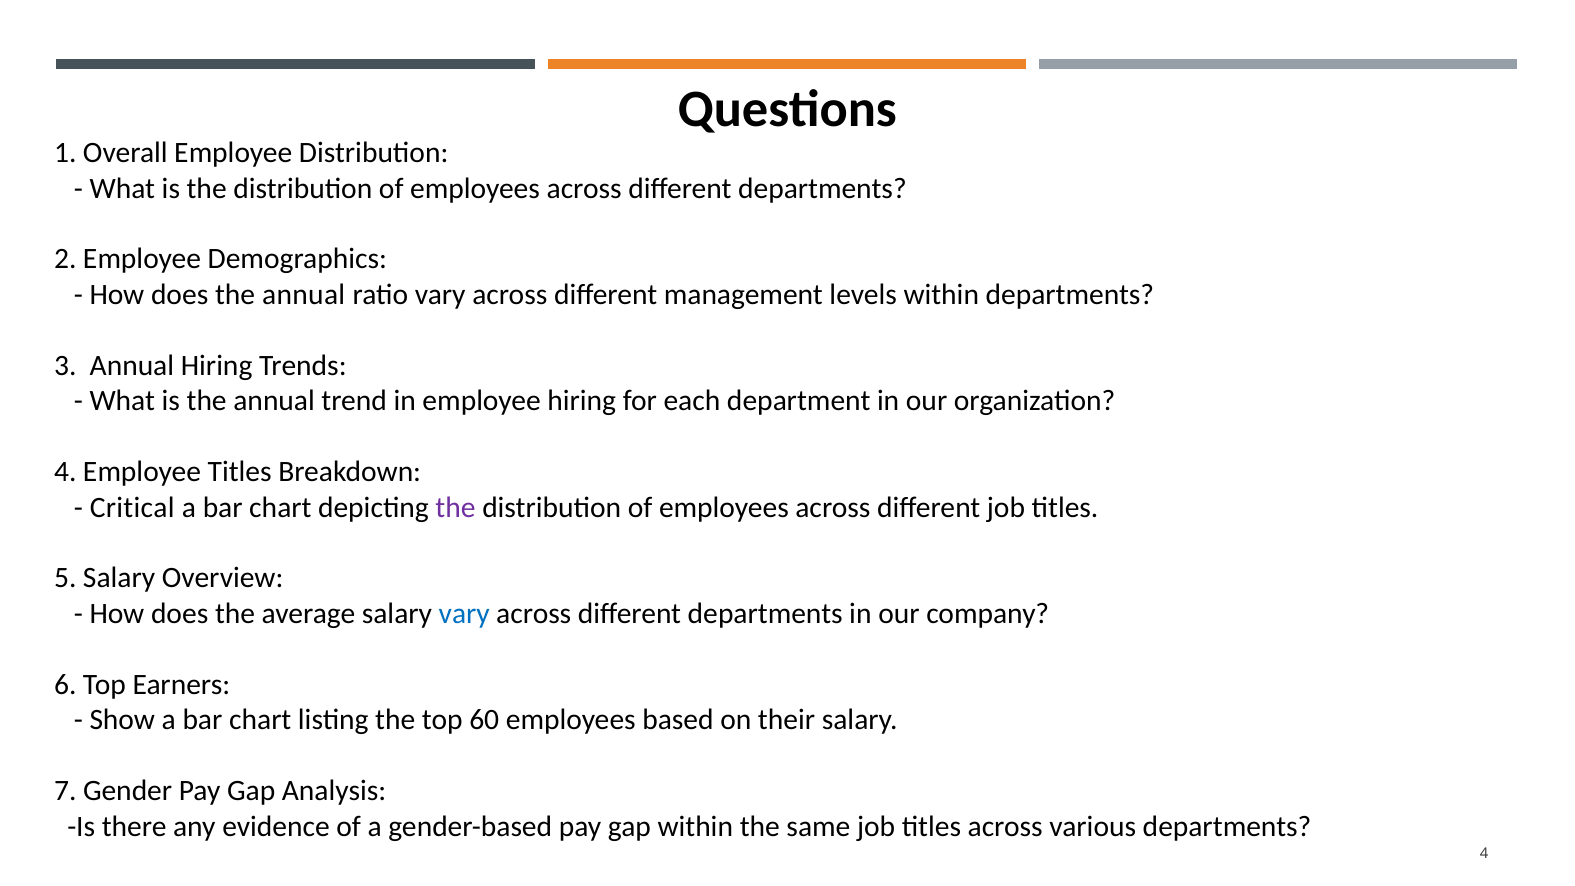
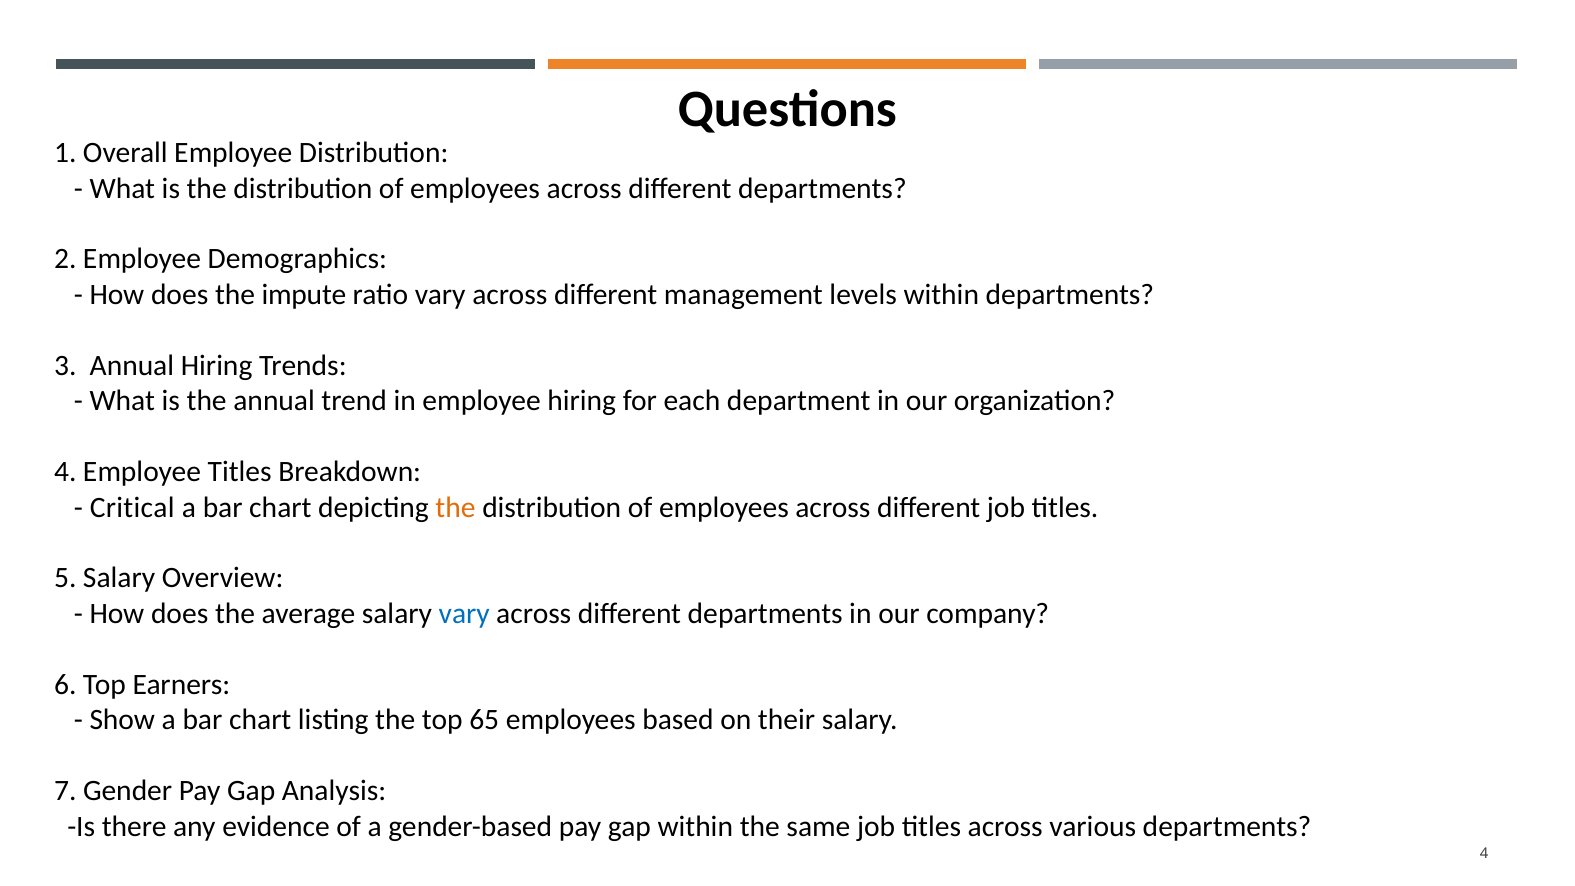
does the annual: annual -> impute
the at (455, 507) colour: purple -> orange
60: 60 -> 65
